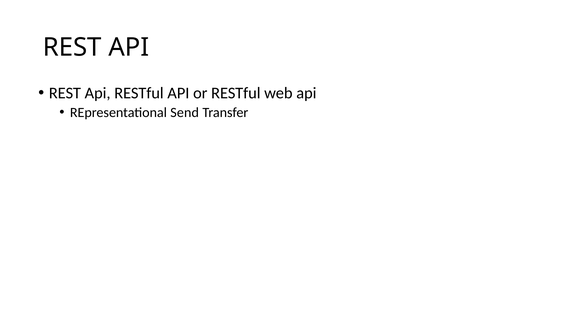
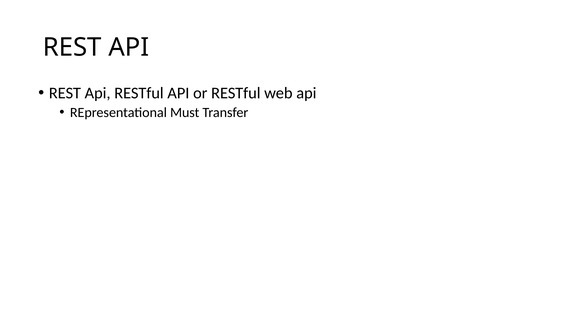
Send: Send -> Must
